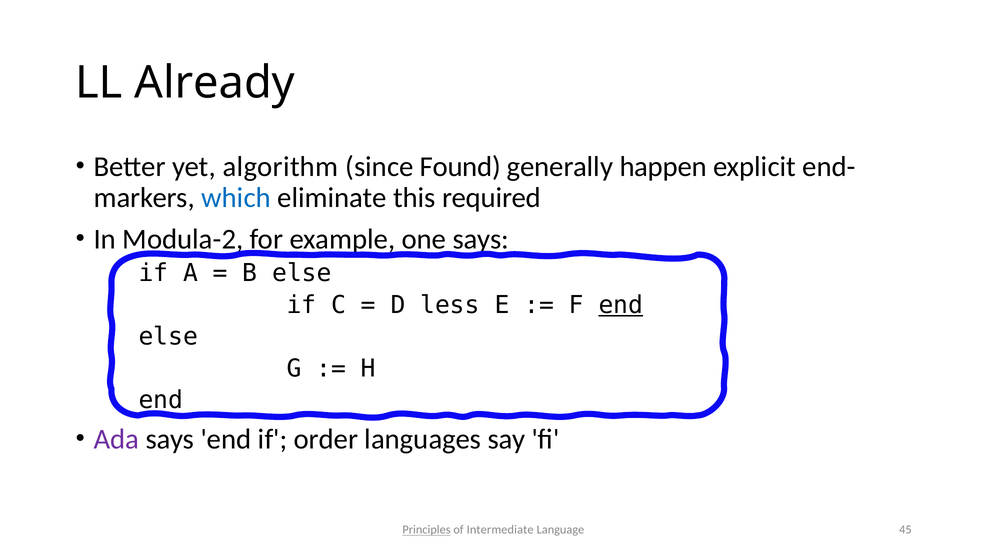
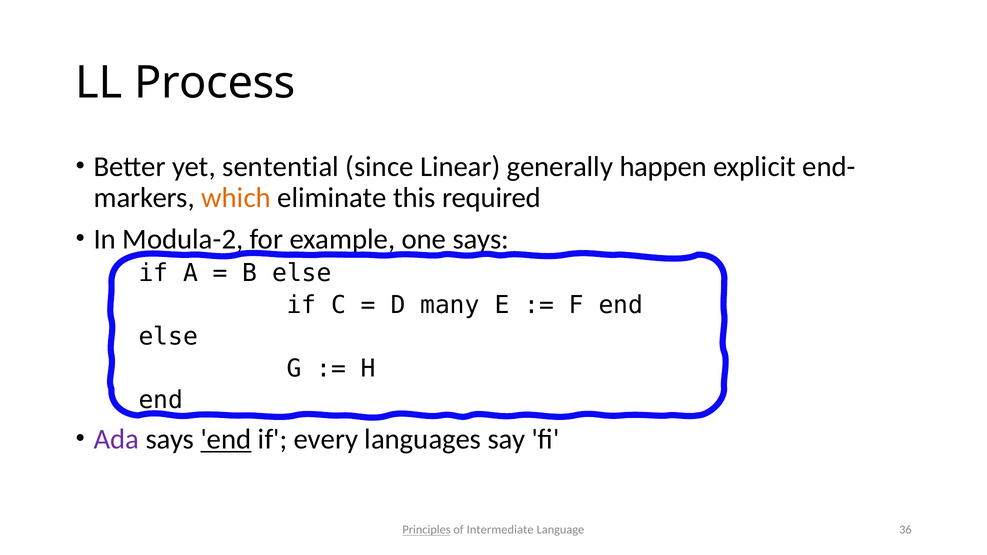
Already: Already -> Process
algorithm: algorithm -> sentential
Found: Found -> Linear
which colour: blue -> orange
less: less -> many
end at (621, 305) underline: present -> none
end at (226, 440) underline: none -> present
order: order -> every
45: 45 -> 36
